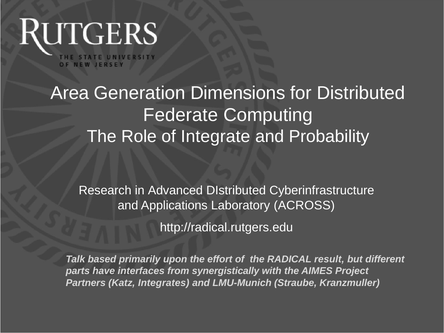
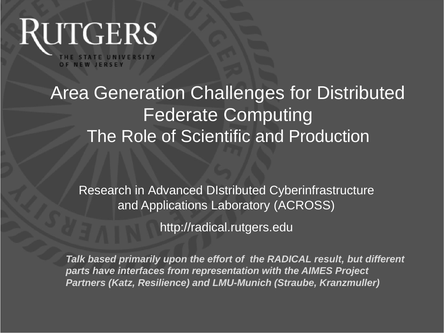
Dimensions: Dimensions -> Challenges
Integrate: Integrate -> Scientific
Probability: Probability -> Production
synergistically: synergistically -> representation
Integrates: Integrates -> Resilience
